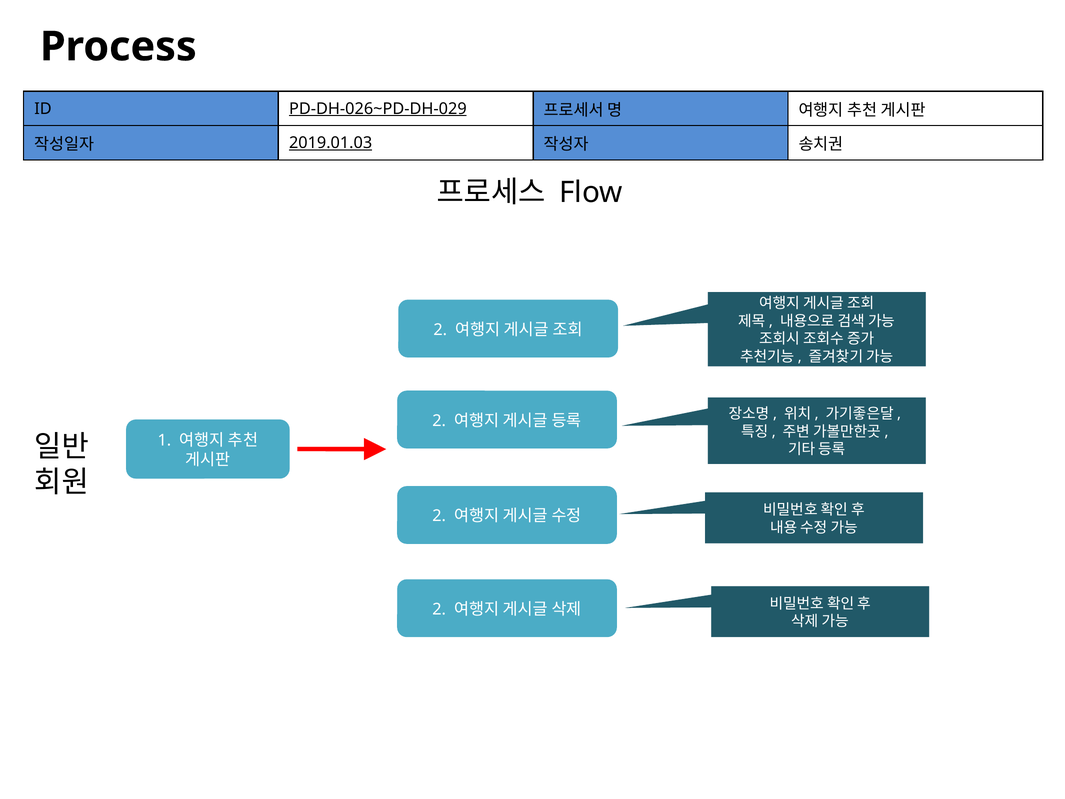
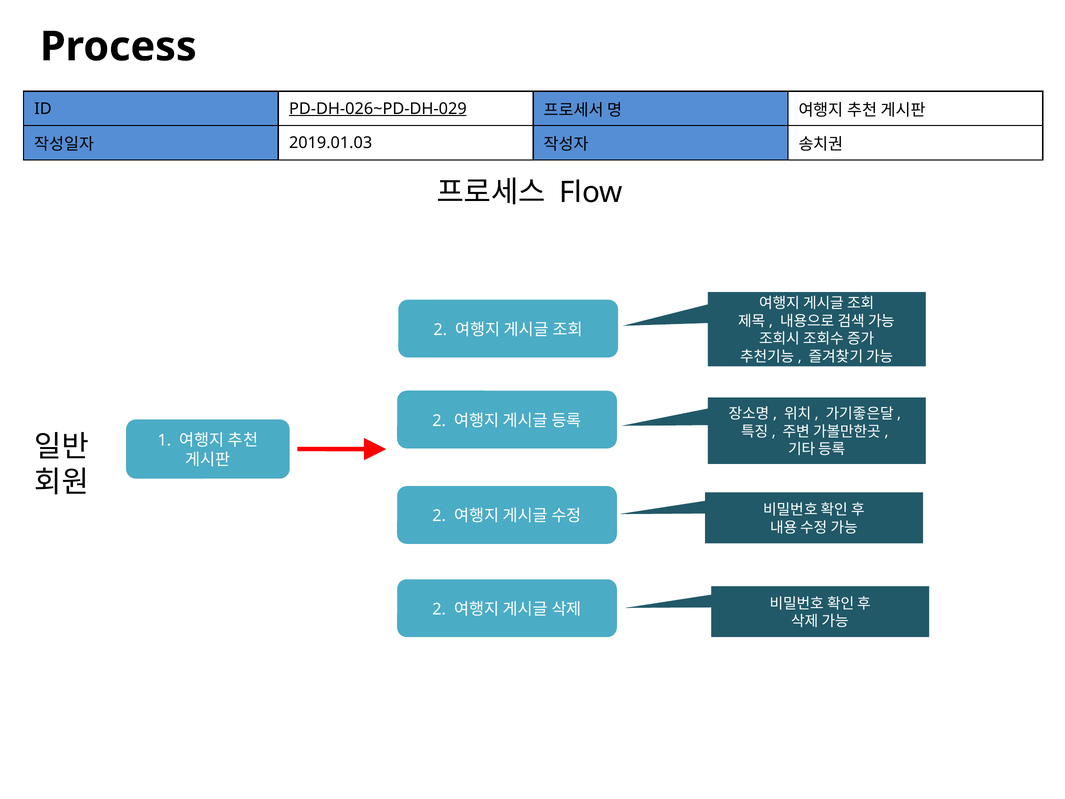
2019.01.03 underline: present -> none
